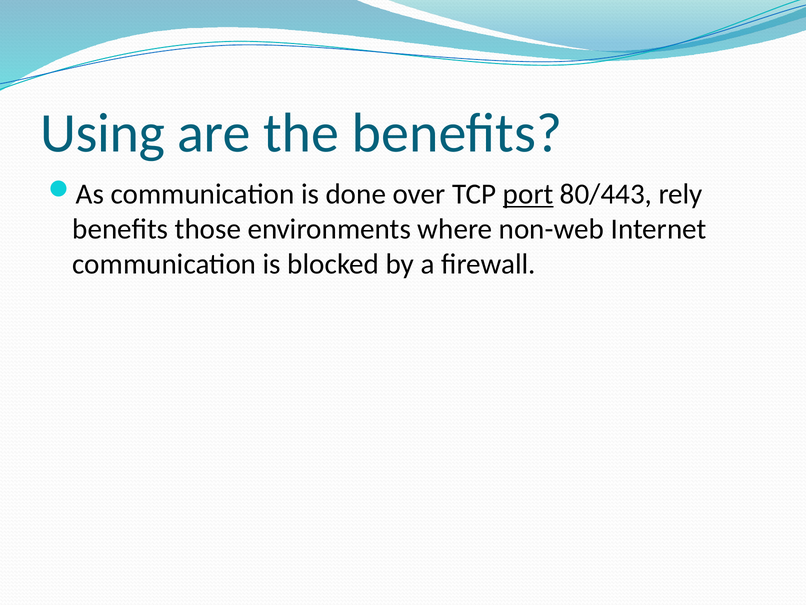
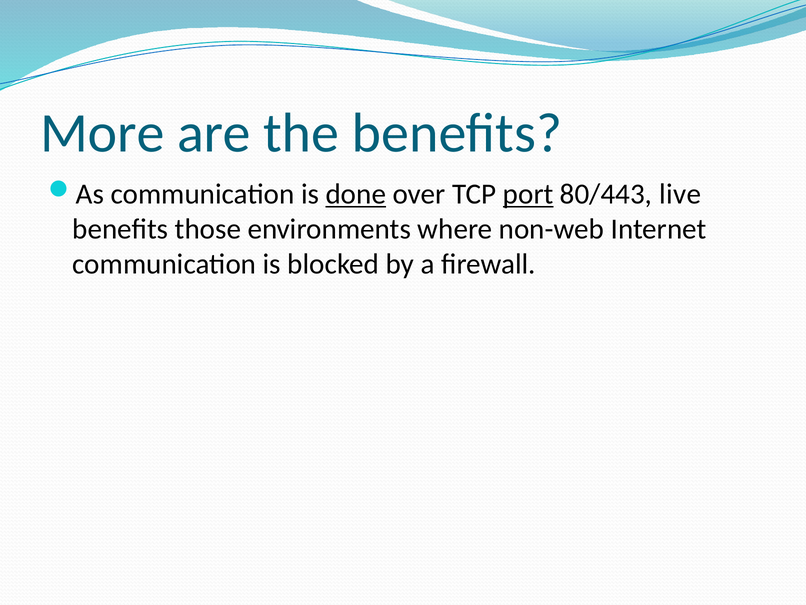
Using: Using -> More
done underline: none -> present
rely: rely -> live
